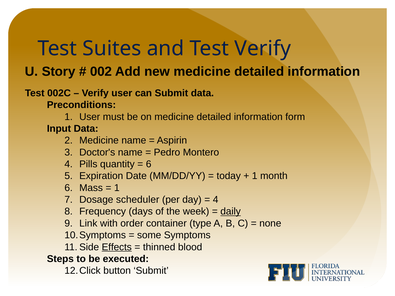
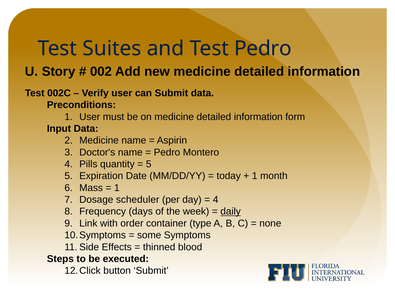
Test Verify: Verify -> Pedro
6 at (149, 164): 6 -> 5
Effects underline: present -> none
